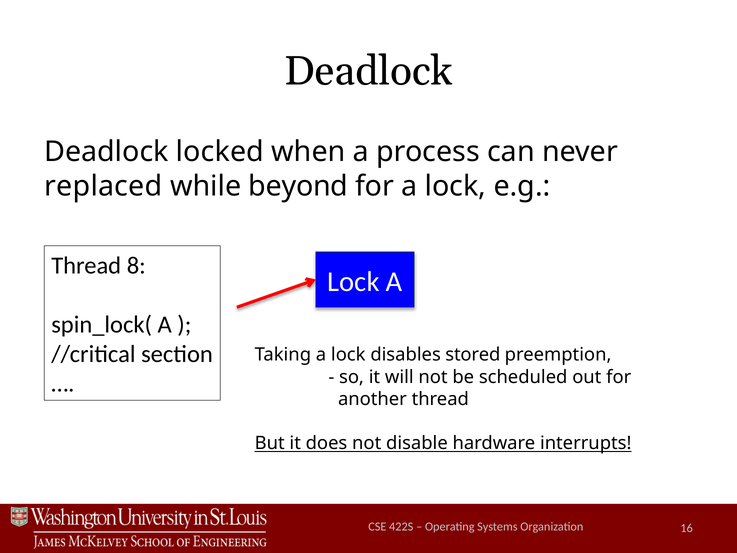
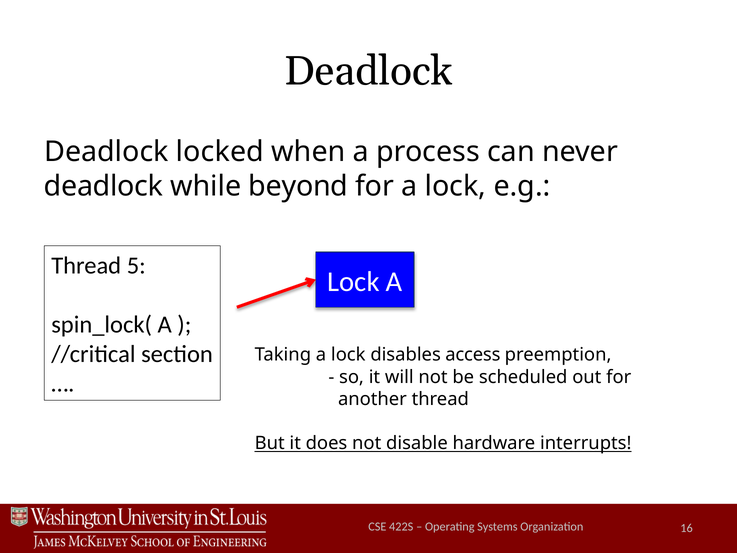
replaced at (103, 186): replaced -> deadlock
8: 8 -> 5
stored: stored -> access
